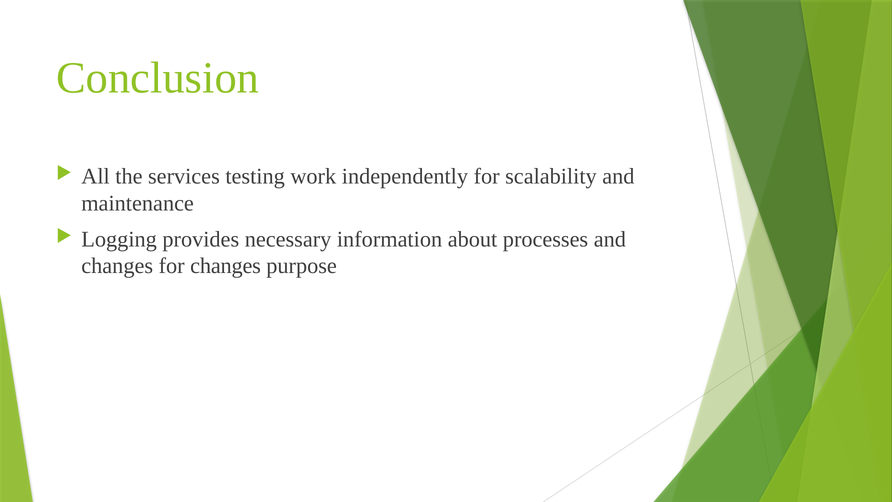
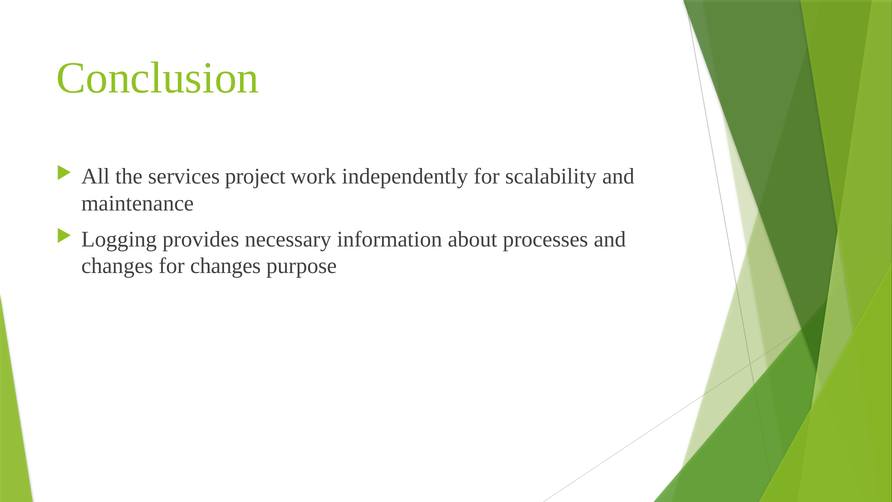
testing: testing -> project
